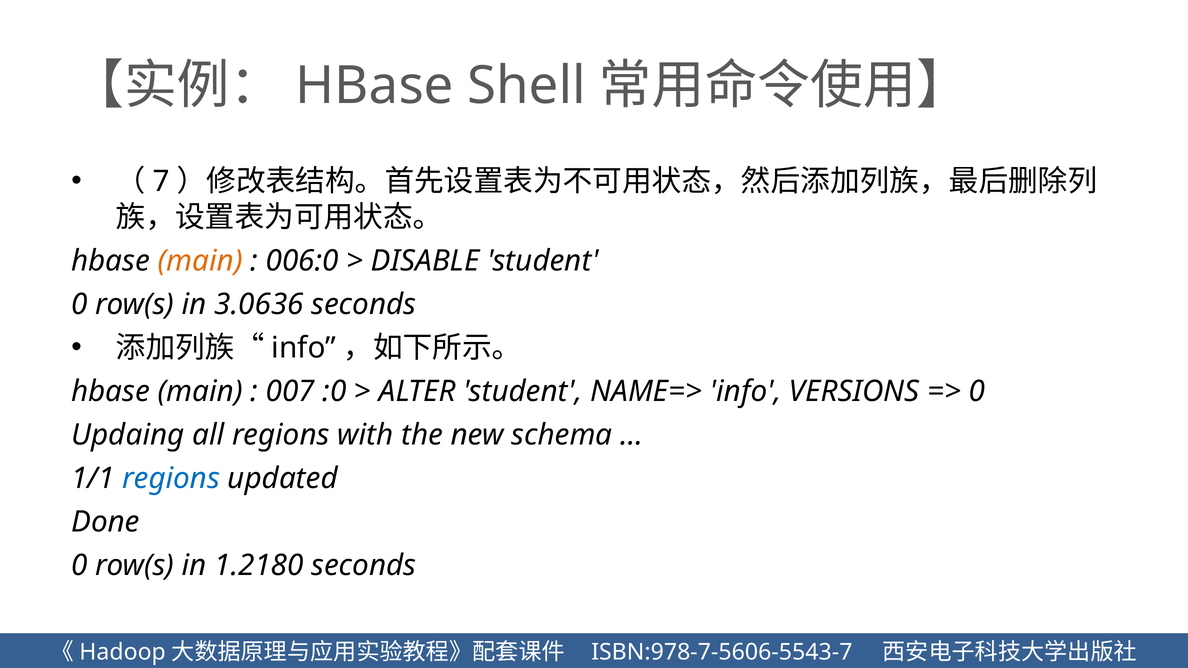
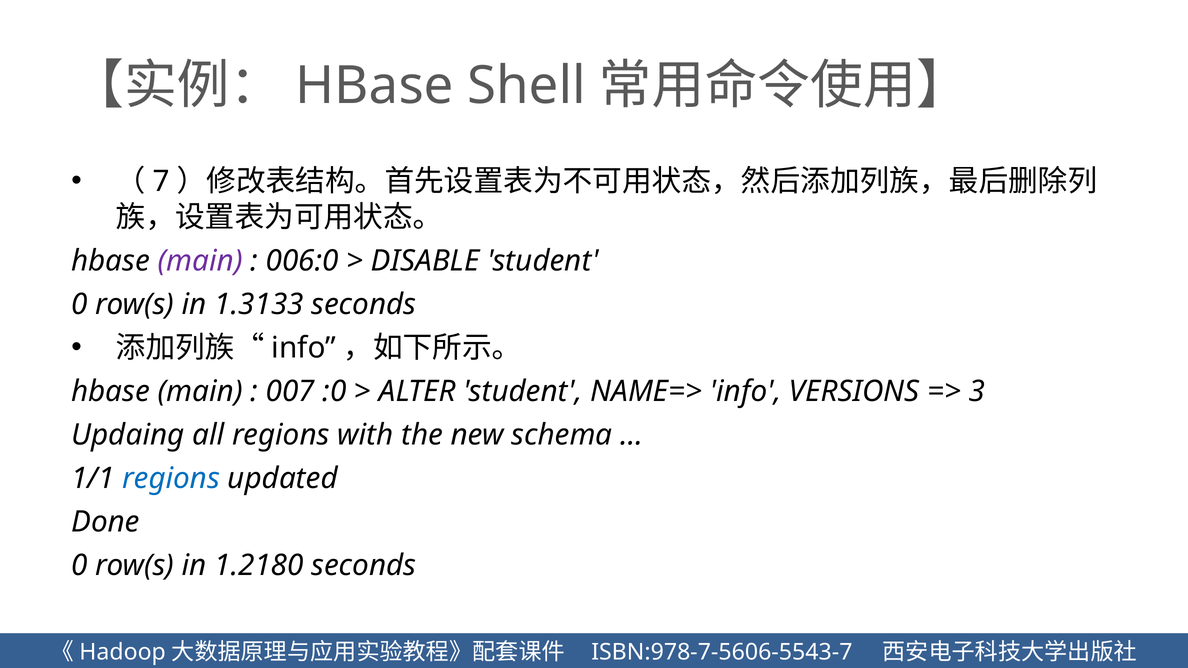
main at (200, 261) colour: orange -> purple
3.0636: 3.0636 -> 1.3133
0 at (977, 392): 0 -> 3
